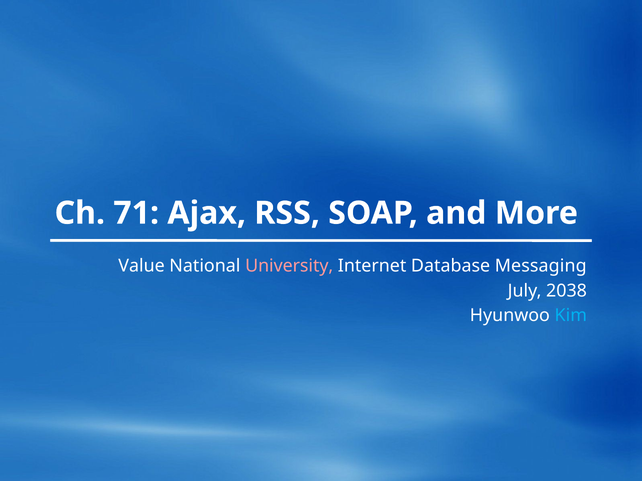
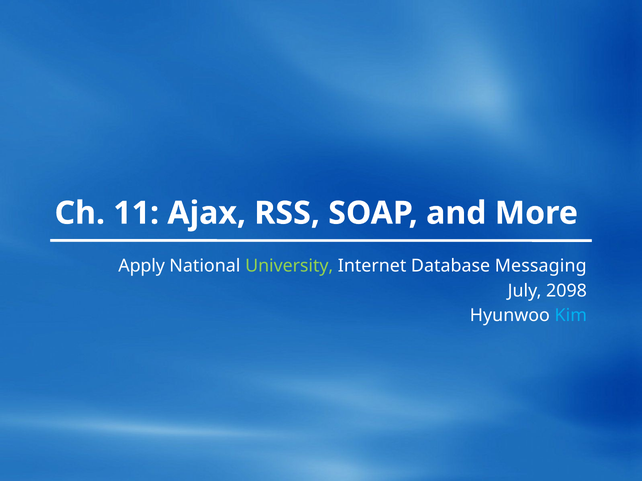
71: 71 -> 11
Value: Value -> Apply
University colour: pink -> light green
2038: 2038 -> 2098
